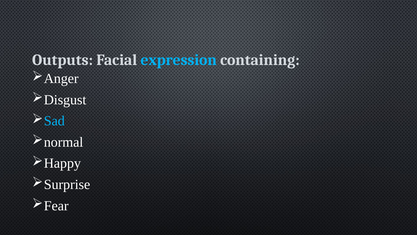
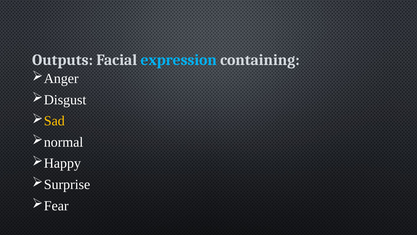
Sad colour: light blue -> yellow
